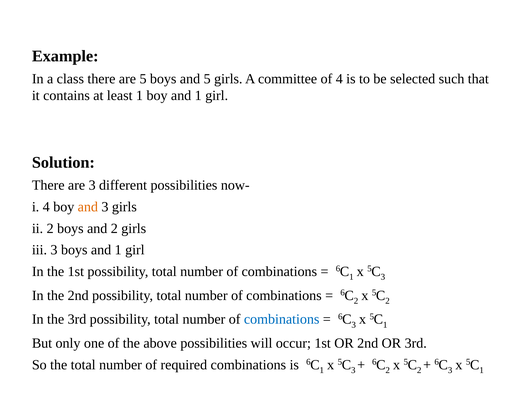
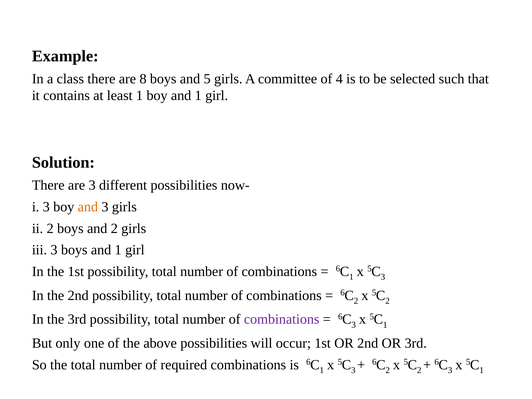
are 5: 5 -> 8
i 4: 4 -> 3
combinations at (282, 319) colour: blue -> purple
